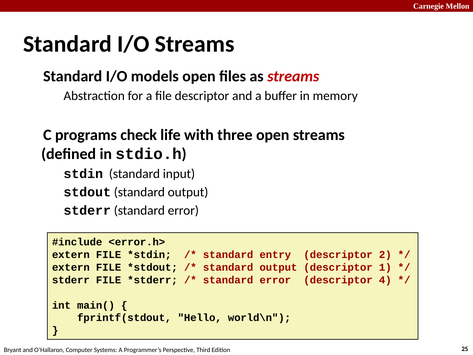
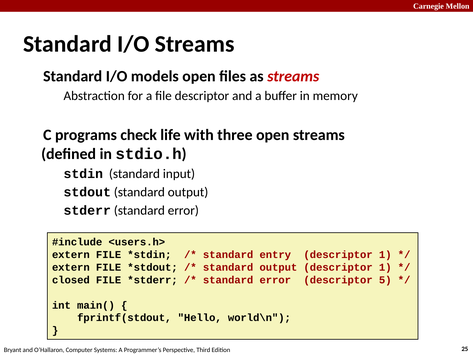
<error.h>: <error.h> -> <users.h>
2 at (385, 255): 2 -> 1
stderr: stderr -> closed
4: 4 -> 5
